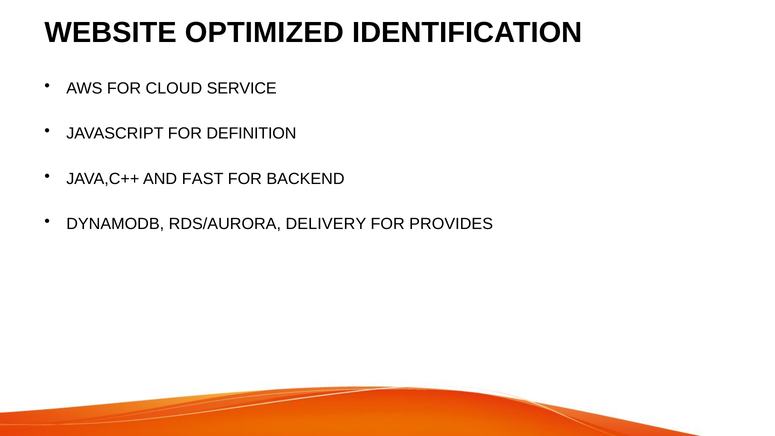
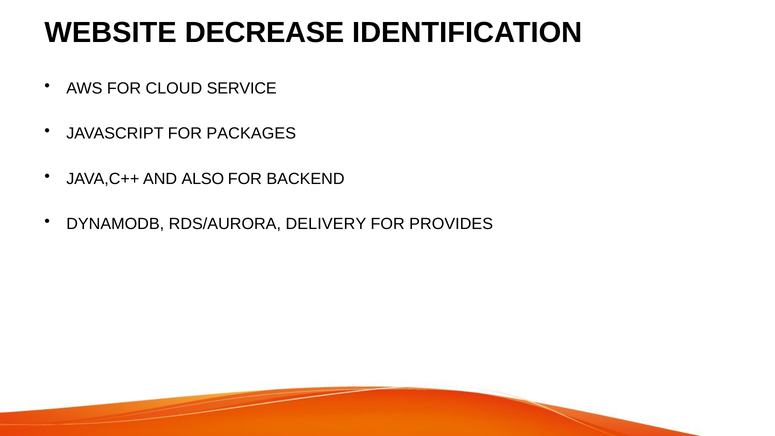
OPTIMIZED: OPTIMIZED -> DECREASE
DEFINITION: DEFINITION -> PACKAGES
FAST: FAST -> ALSO
